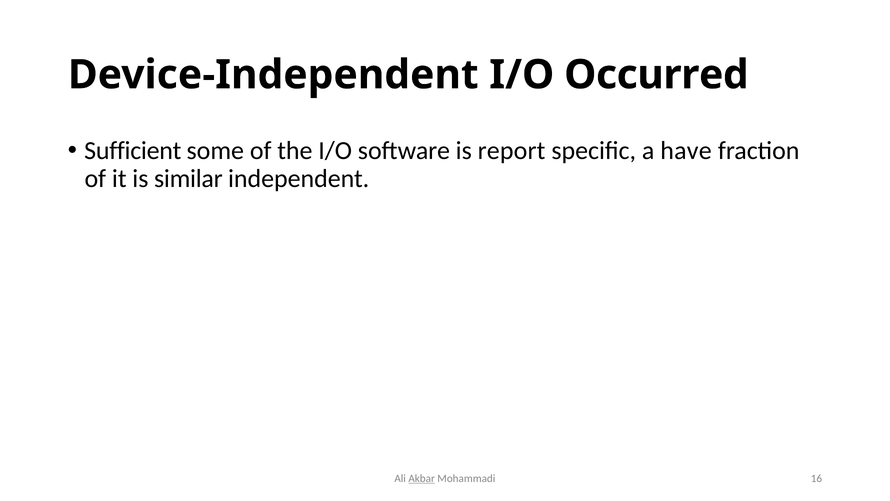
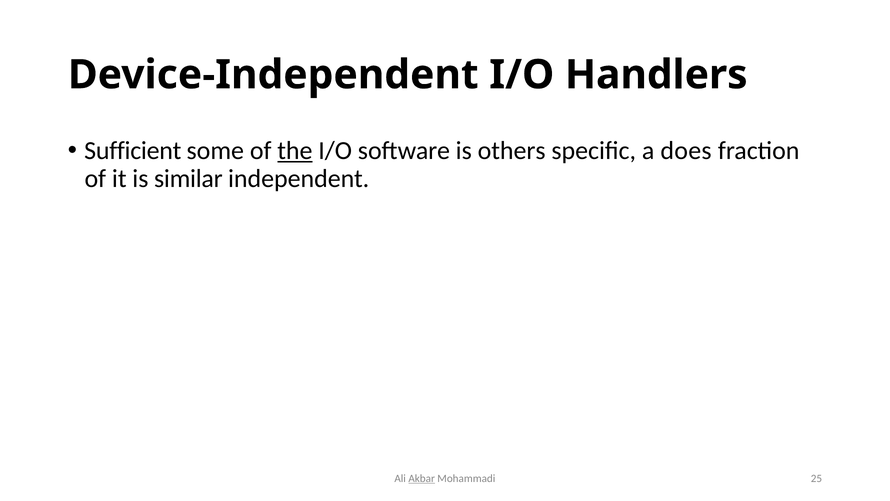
Occurred: Occurred -> Handlers
the underline: none -> present
report: report -> others
have: have -> does
16: 16 -> 25
